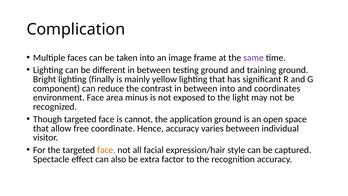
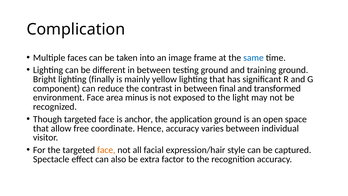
same colour: purple -> blue
between into: into -> final
coordinates: coordinates -> transformed
cannot: cannot -> anchor
